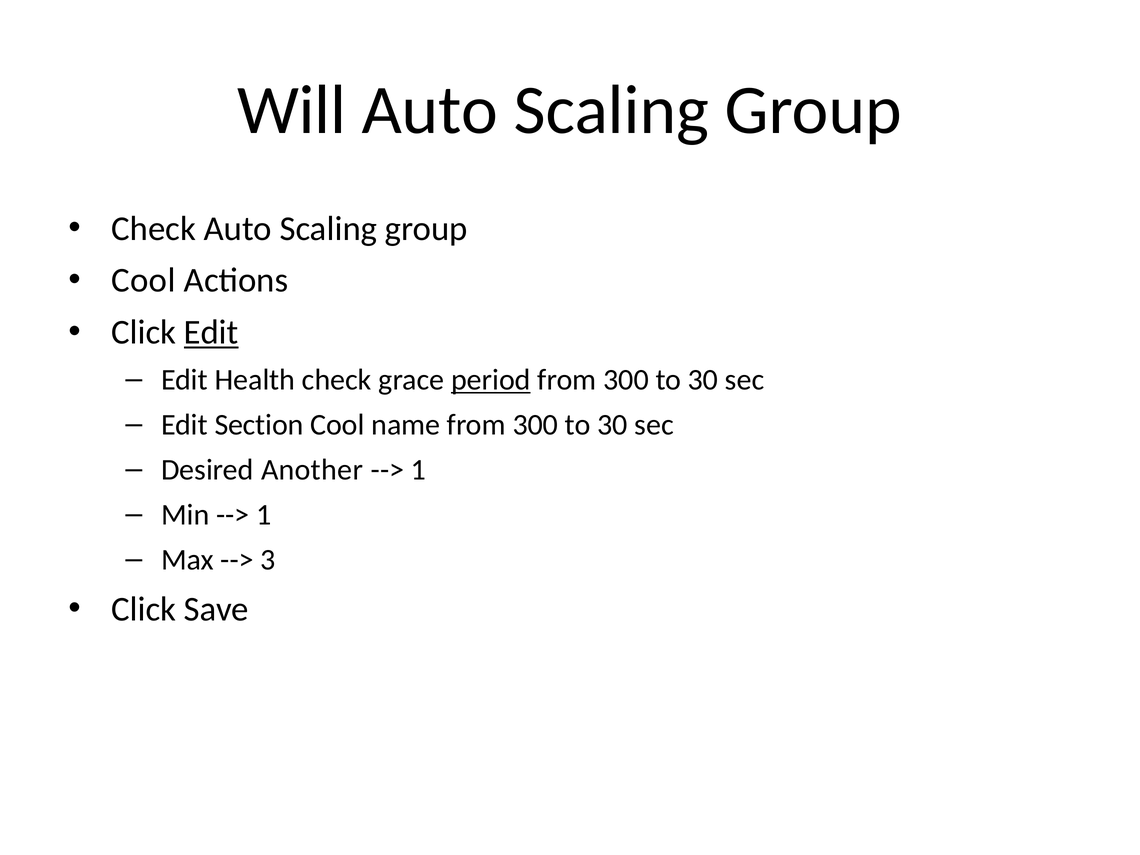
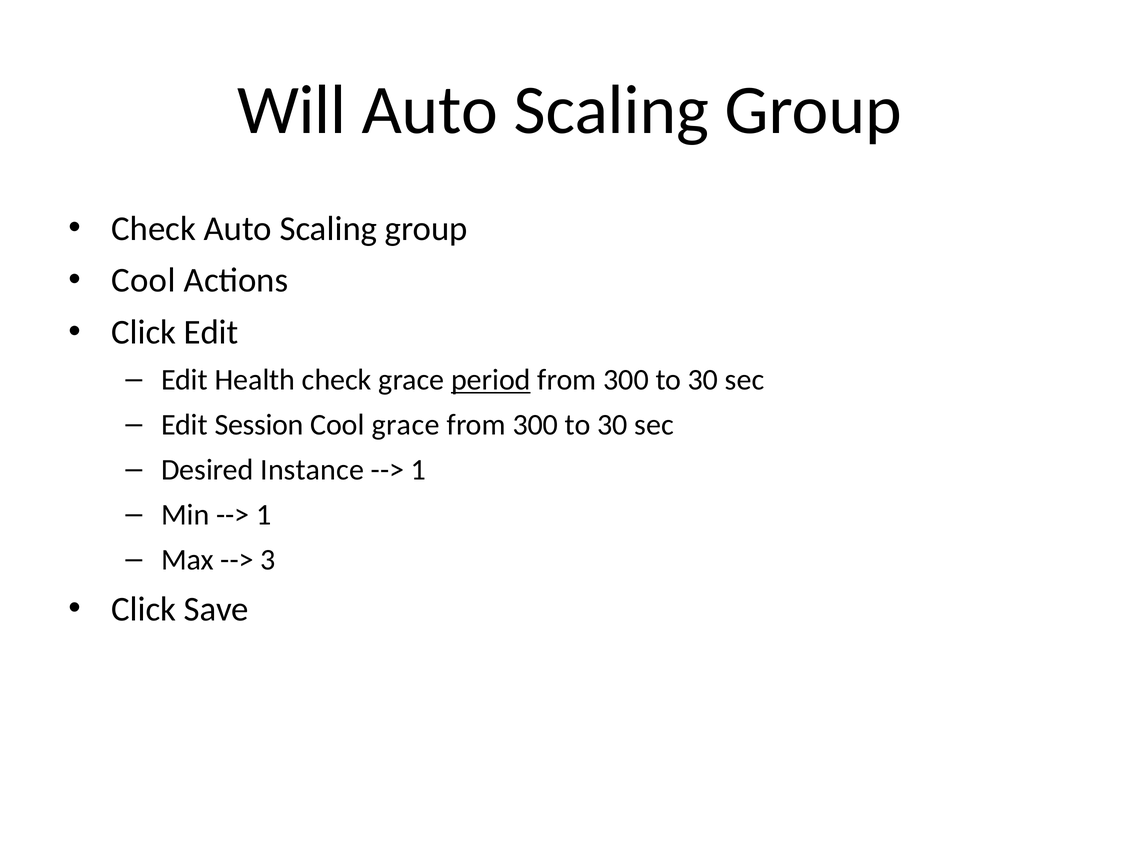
Edit at (211, 332) underline: present -> none
Section: Section -> Session
Cool name: name -> grace
Another: Another -> Instance
